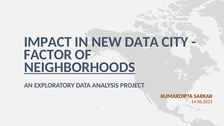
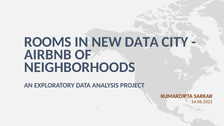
IMPACT: IMPACT -> ROOMS
FACTOR: FACTOR -> AIRBNB
NEIGHBORHOODS underline: present -> none
